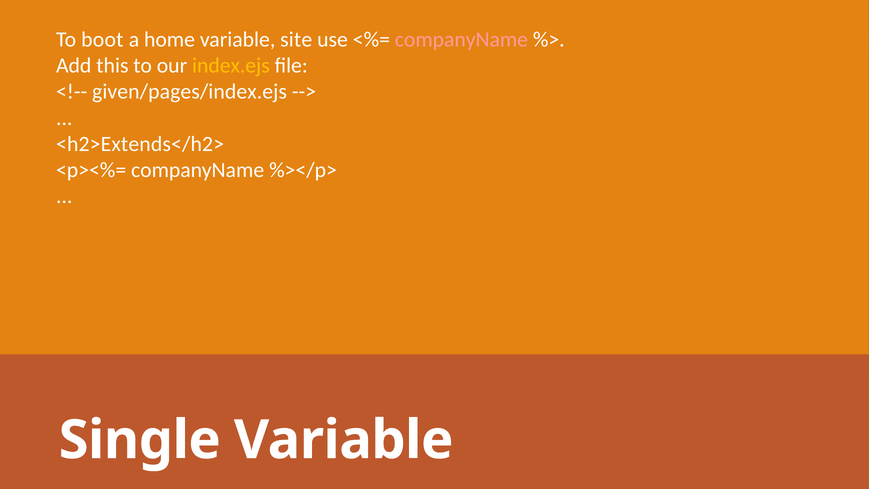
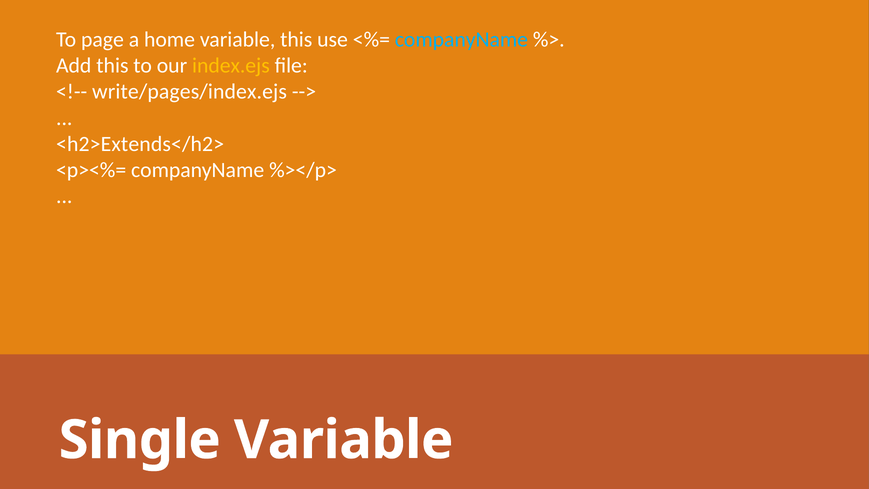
boot: boot -> page
variable site: site -> this
companyName at (461, 40) colour: pink -> light blue
given/pages/index.ejs: given/pages/index.ejs -> write/pages/index.ejs
